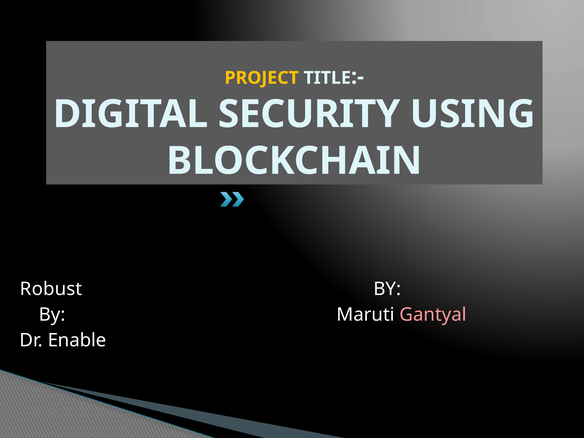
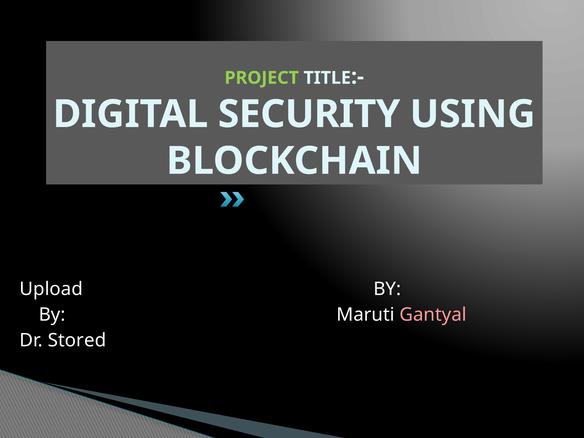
PROJECT colour: yellow -> light green
Robust: Robust -> Upload
Enable: Enable -> Stored
